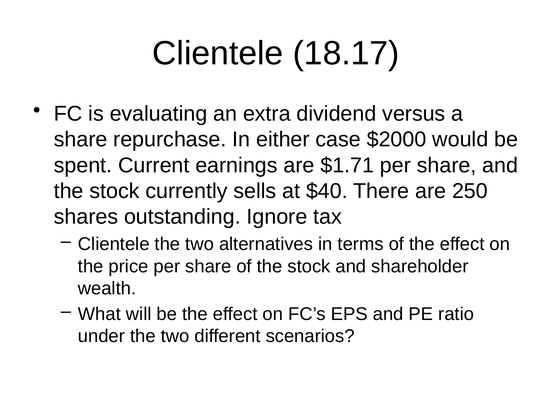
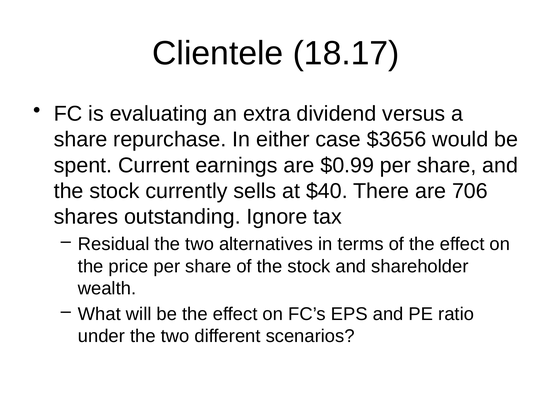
$2000: $2000 -> $3656
$1.71: $1.71 -> $0.99
250: 250 -> 706
Clientele at (114, 244): Clientele -> Residual
